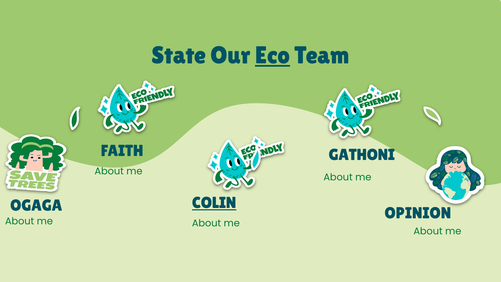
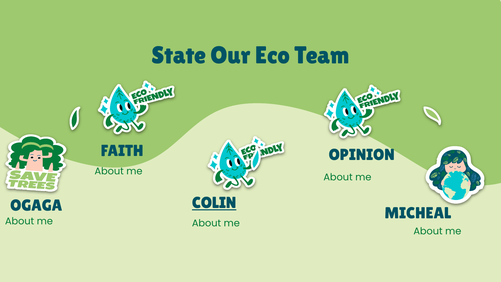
Eco underline: present -> none
GATHONI: GATHONI -> OPINION
OPINION: OPINION -> MICHEAL
